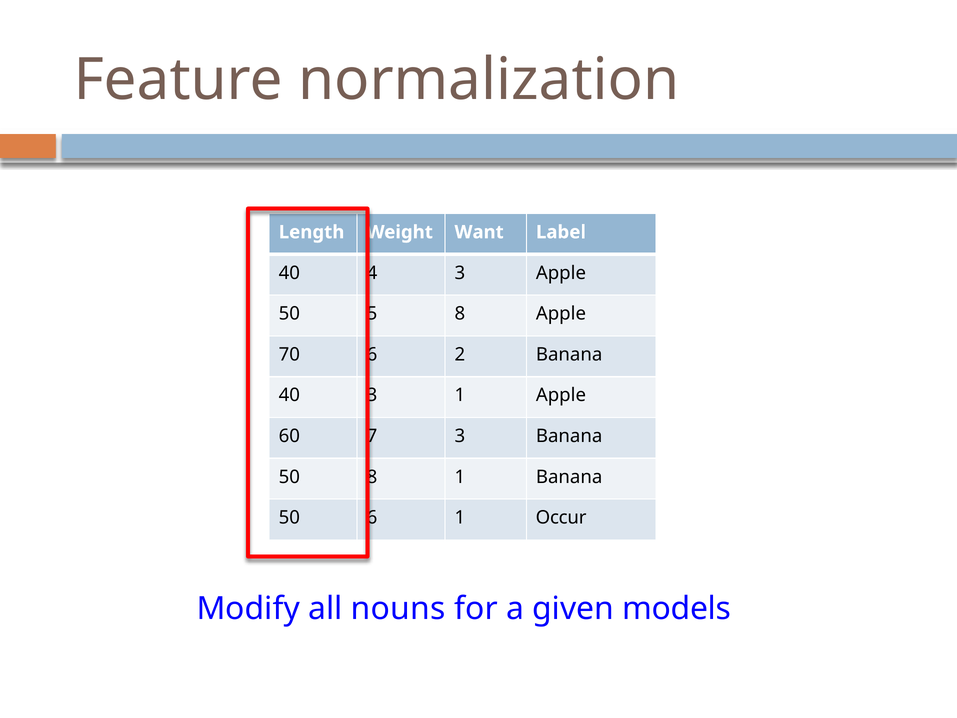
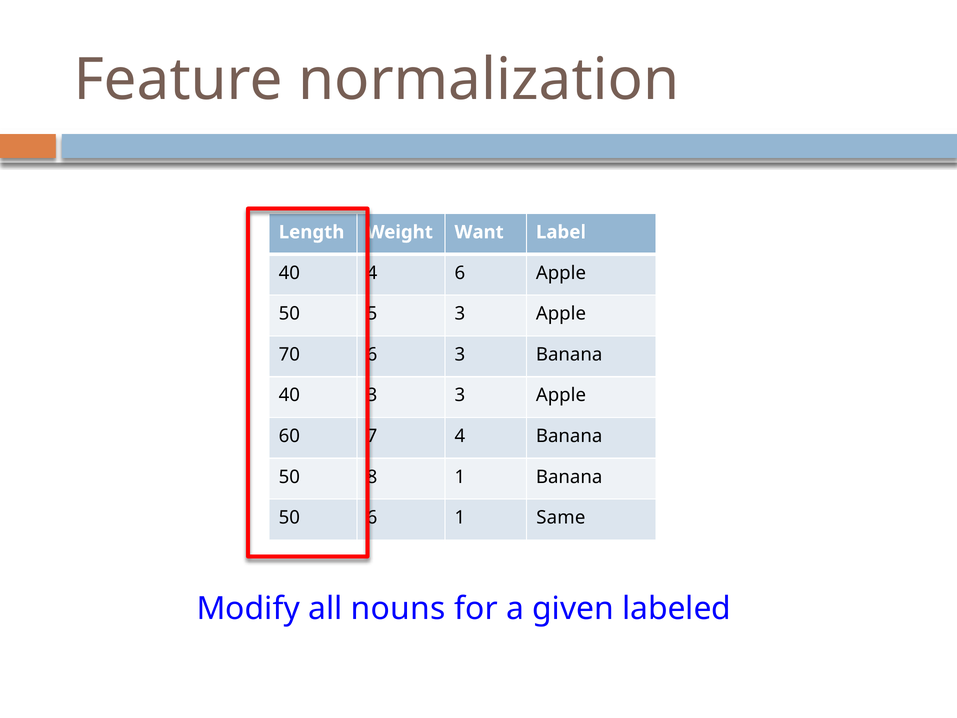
3 at (460, 273): 3 -> 6
8 at (460, 314): 8 -> 3
2 at (460, 354): 2 -> 3
1 at (460, 395): 1 -> 3
3 at (460, 436): 3 -> 4
Occur: Occur -> Same
models: models -> labeled
